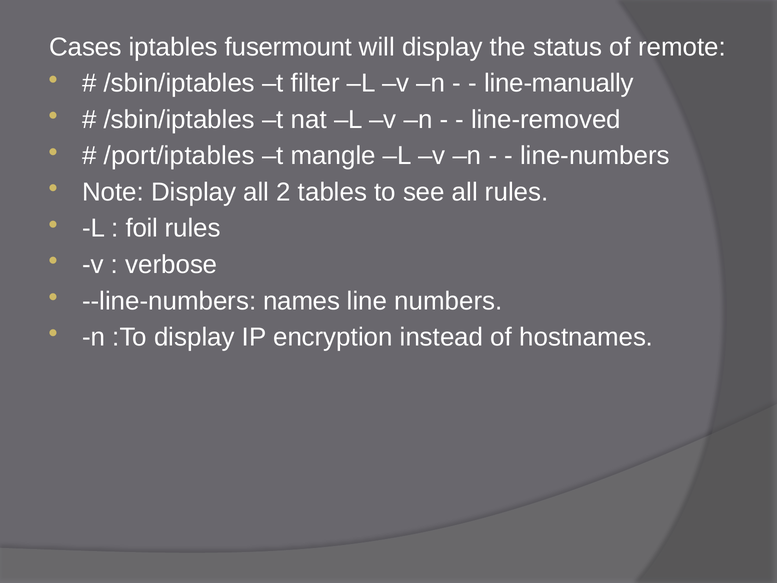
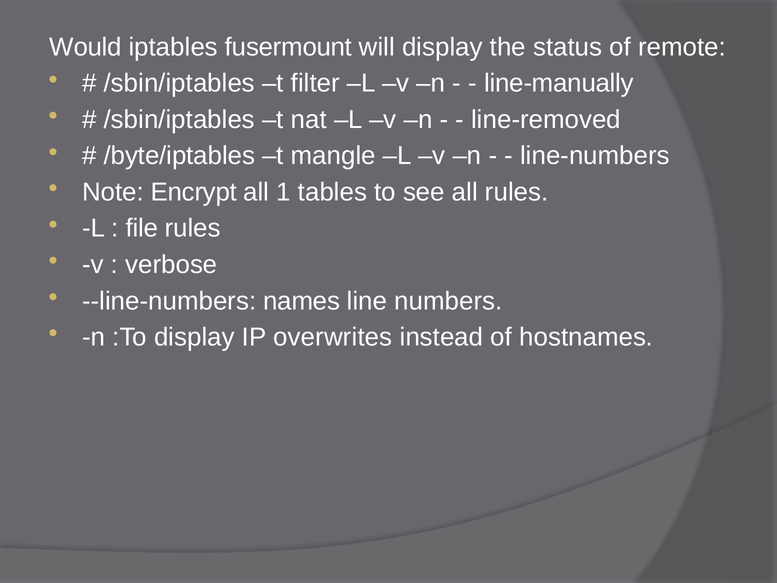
Cases: Cases -> Would
/port/iptables: /port/iptables -> /byte/iptables
Note Display: Display -> Encrypt
2: 2 -> 1
foil: foil -> file
encryption: encryption -> overwrites
